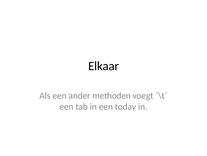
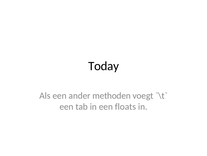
Elkaar: Elkaar -> Today
today: today -> floats
